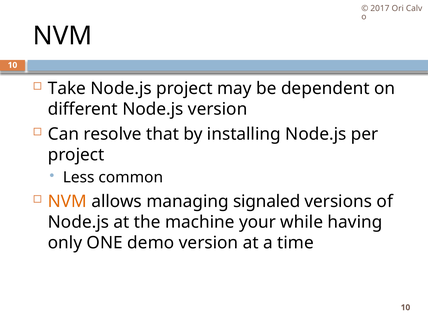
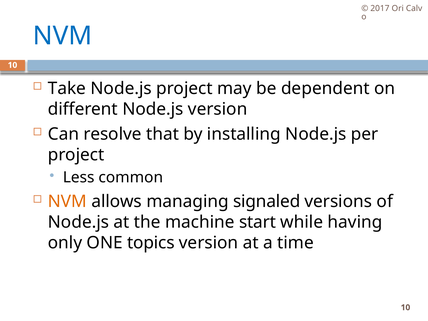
NVM at (63, 36) colour: black -> blue
your: your -> start
demo: demo -> topics
